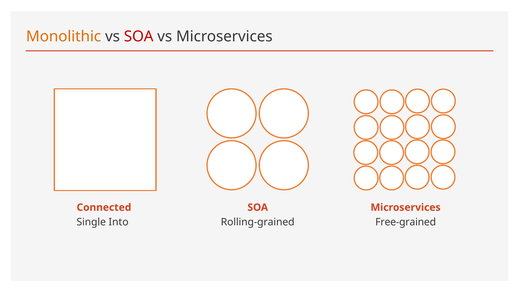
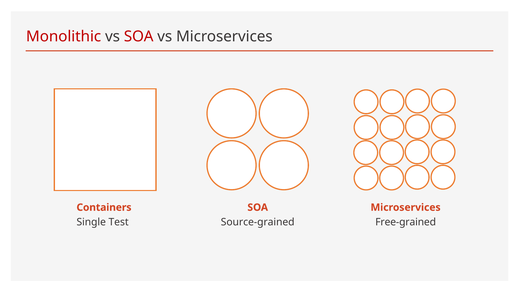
Monolithic colour: orange -> red
Connected: Connected -> Containers
Into: Into -> Test
Rolling-grained: Rolling-grained -> Source-grained
